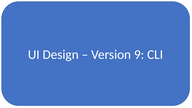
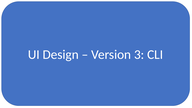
9: 9 -> 3
